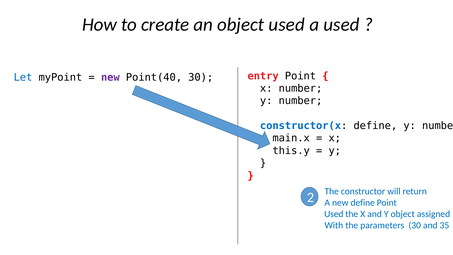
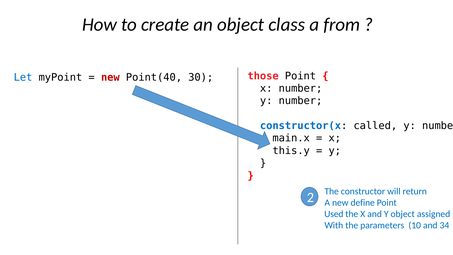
object used: used -> class
a used: used -> from
entry: entry -> those
new at (110, 77) colour: purple -> red
define at (375, 126): define -> called
parameters 30: 30 -> 10
35: 35 -> 34
